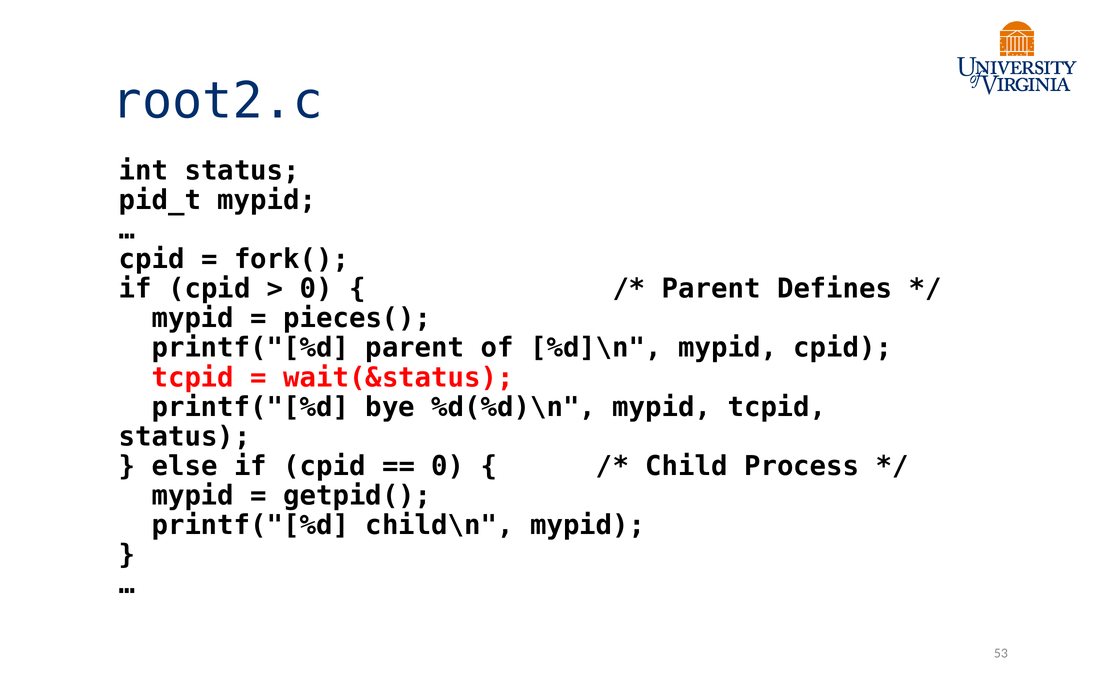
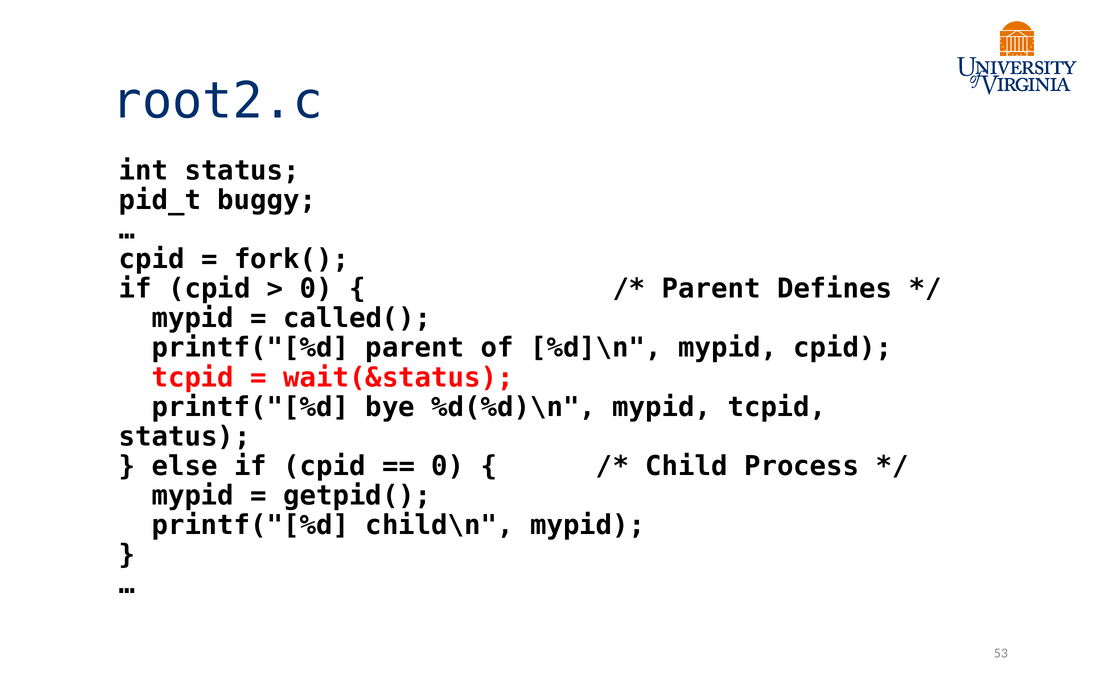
pid_t mypid: mypid -> buggy
pieces(: pieces( -> called(
